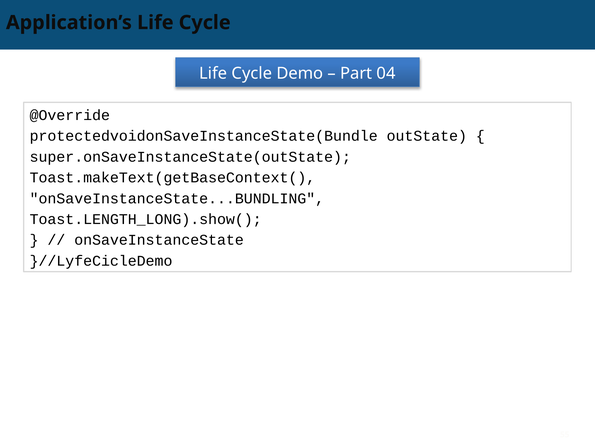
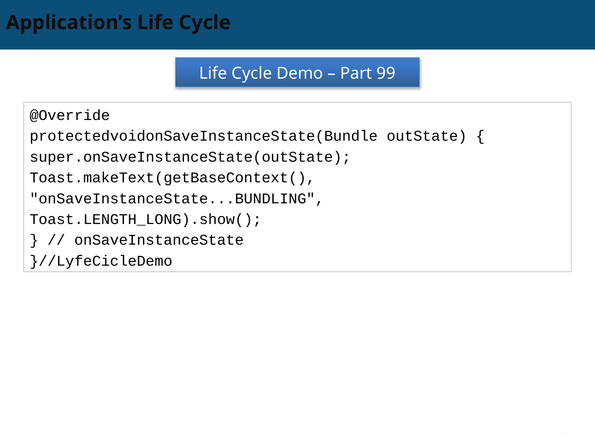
04: 04 -> 99
